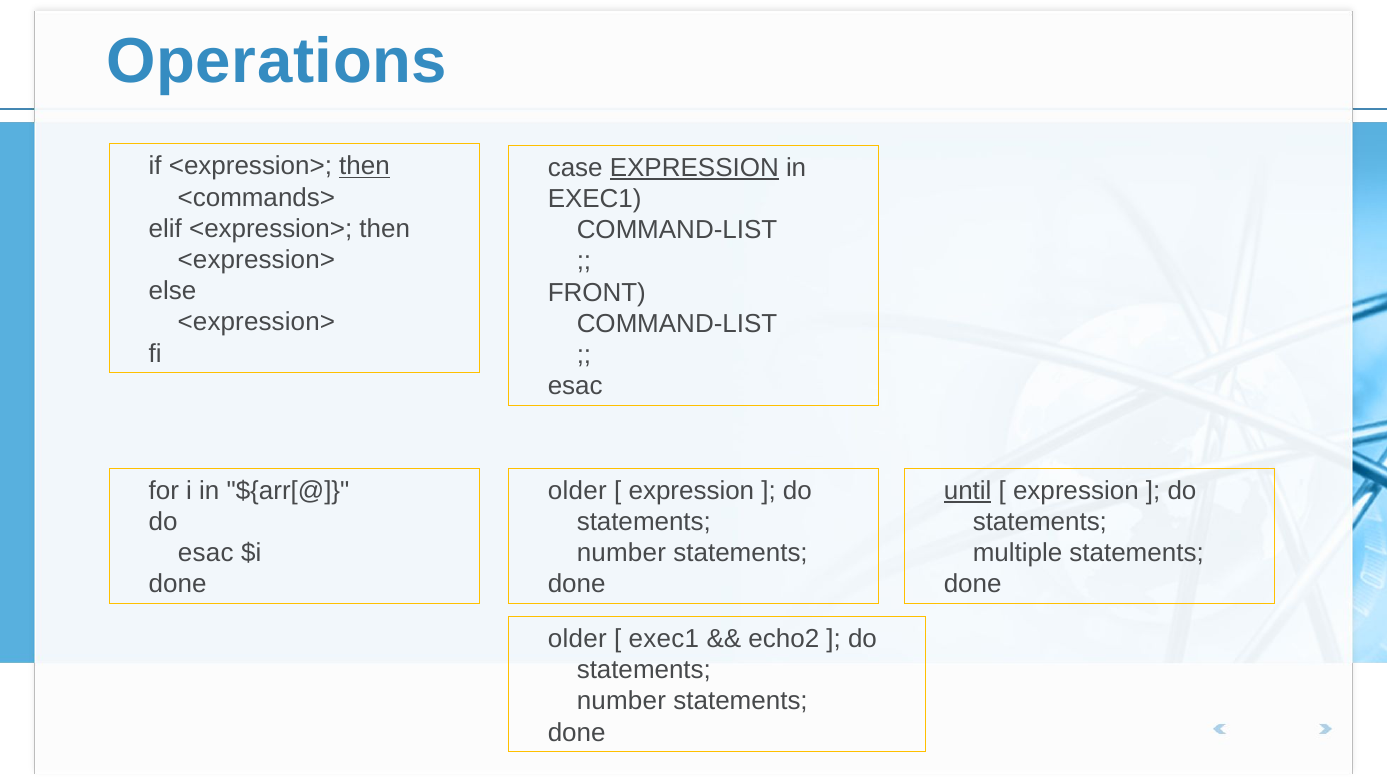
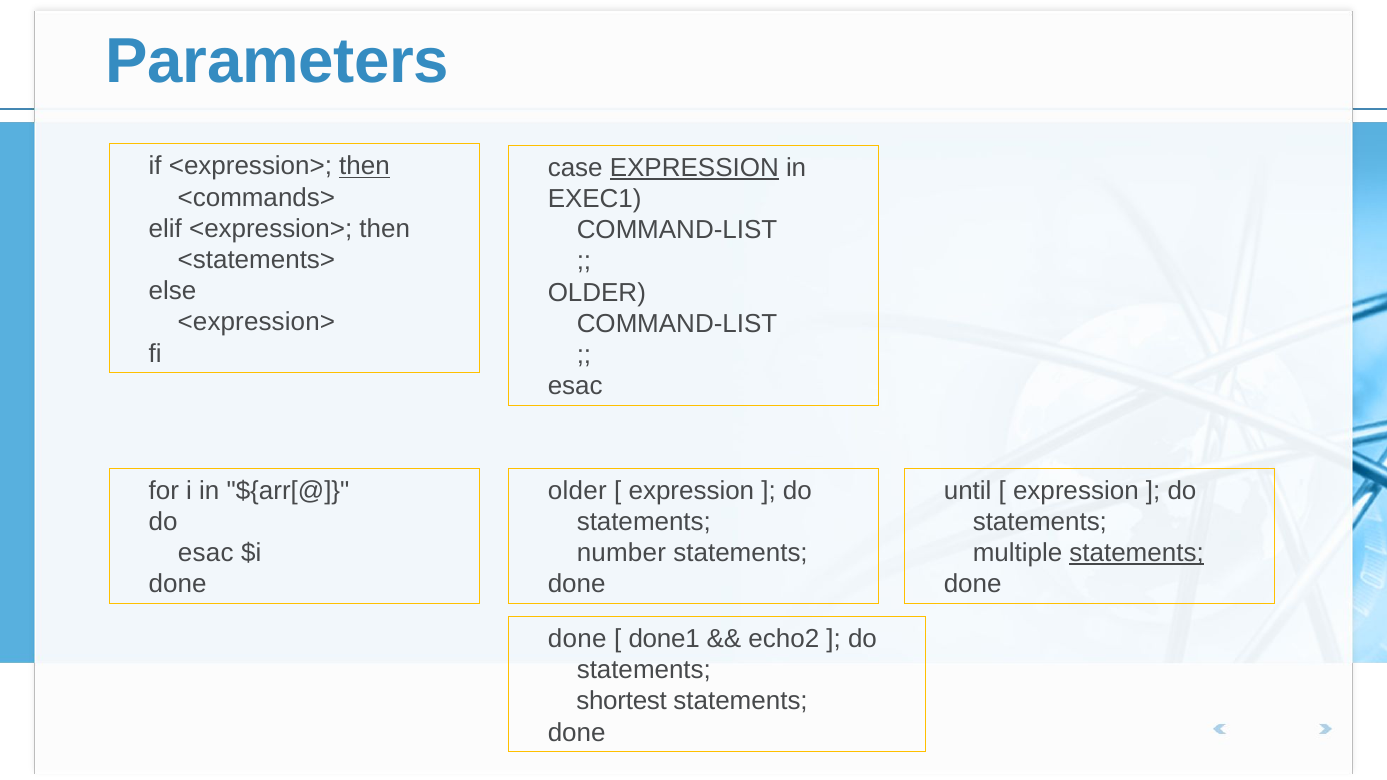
Operations: Operations -> Parameters
<expression> at (256, 260): <expression> -> <statements>
FRONT at (597, 293): FRONT -> OLDER
until underline: present -> none
statements at (1137, 553) underline: none -> present
older at (577, 639): older -> done
exec1 at (664, 639): exec1 -> done1
number at (621, 701): number -> shortest
